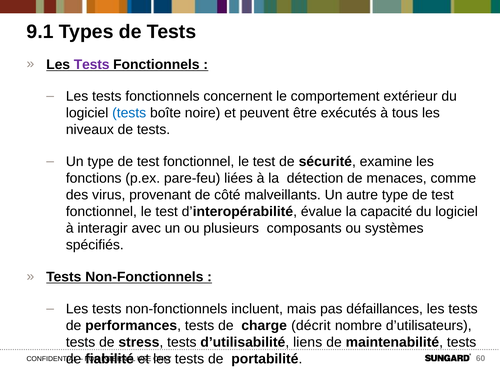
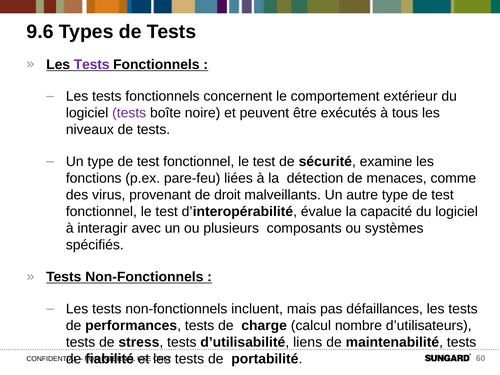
9.1: 9.1 -> 9.6
tests at (129, 113) colour: blue -> purple
côté: côté -> droit
décrit: décrit -> calcul
